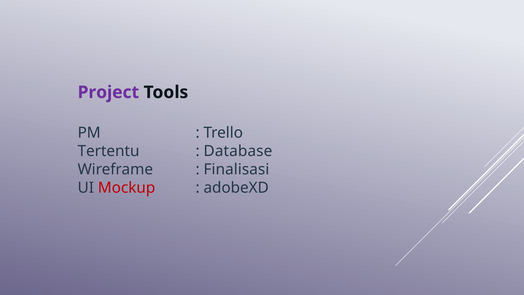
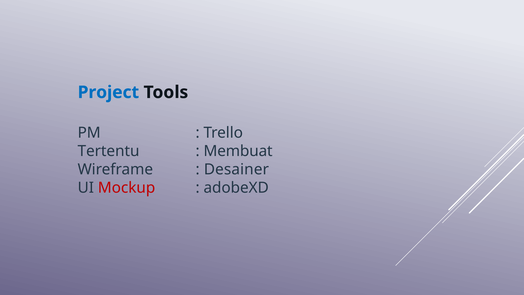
Project colour: purple -> blue
Database: Database -> Membuat
Finalisasi: Finalisasi -> Desainer
